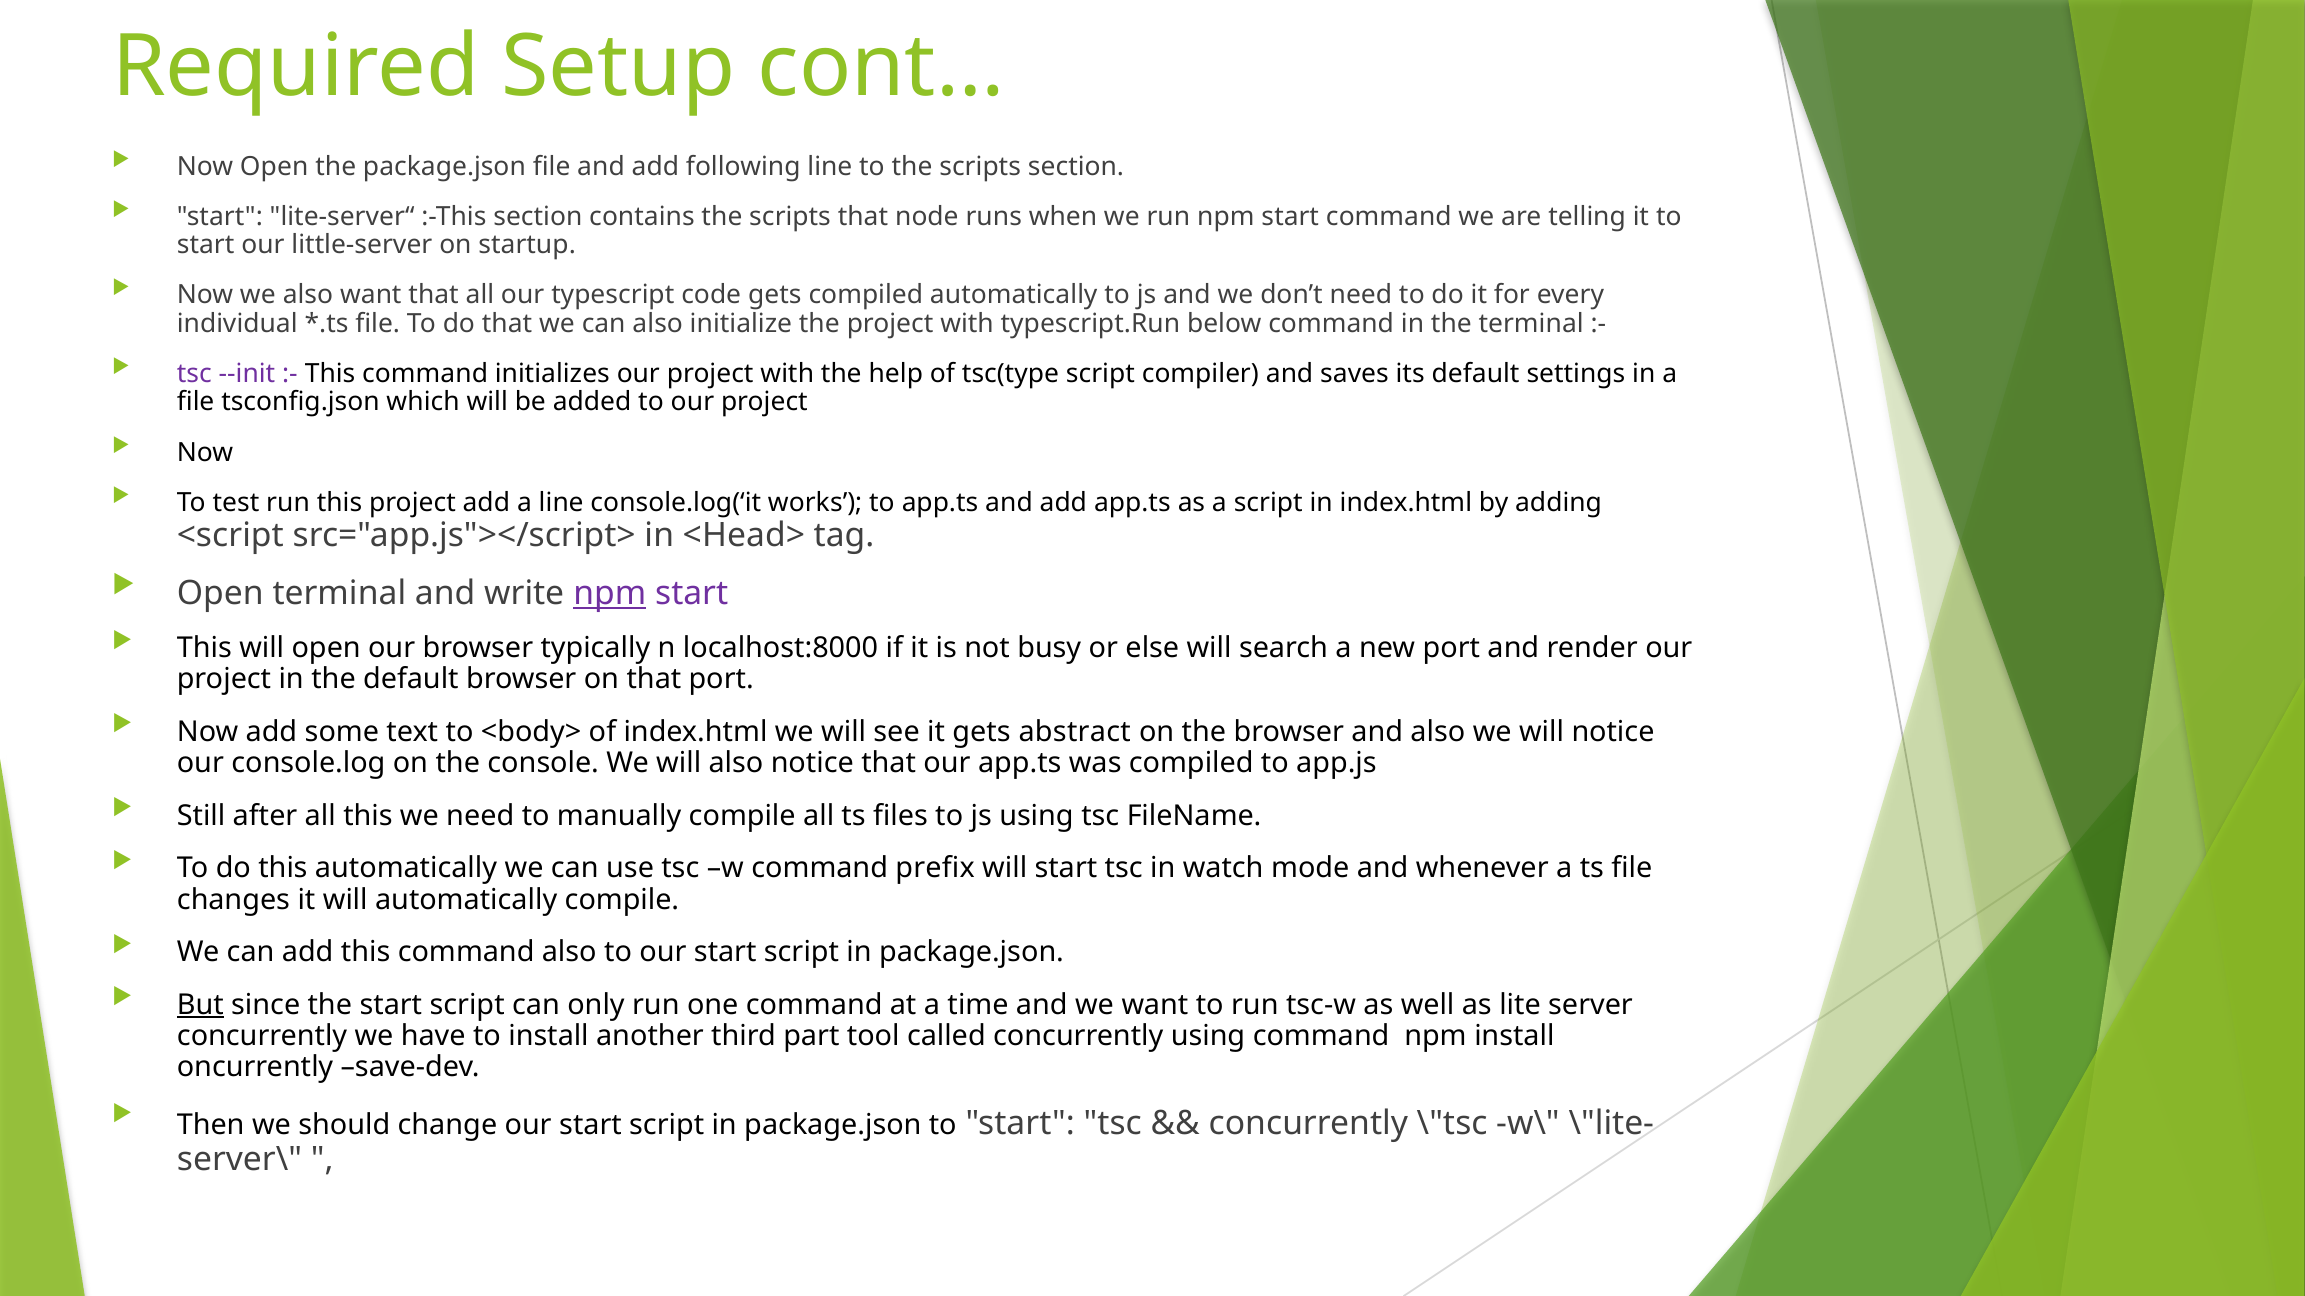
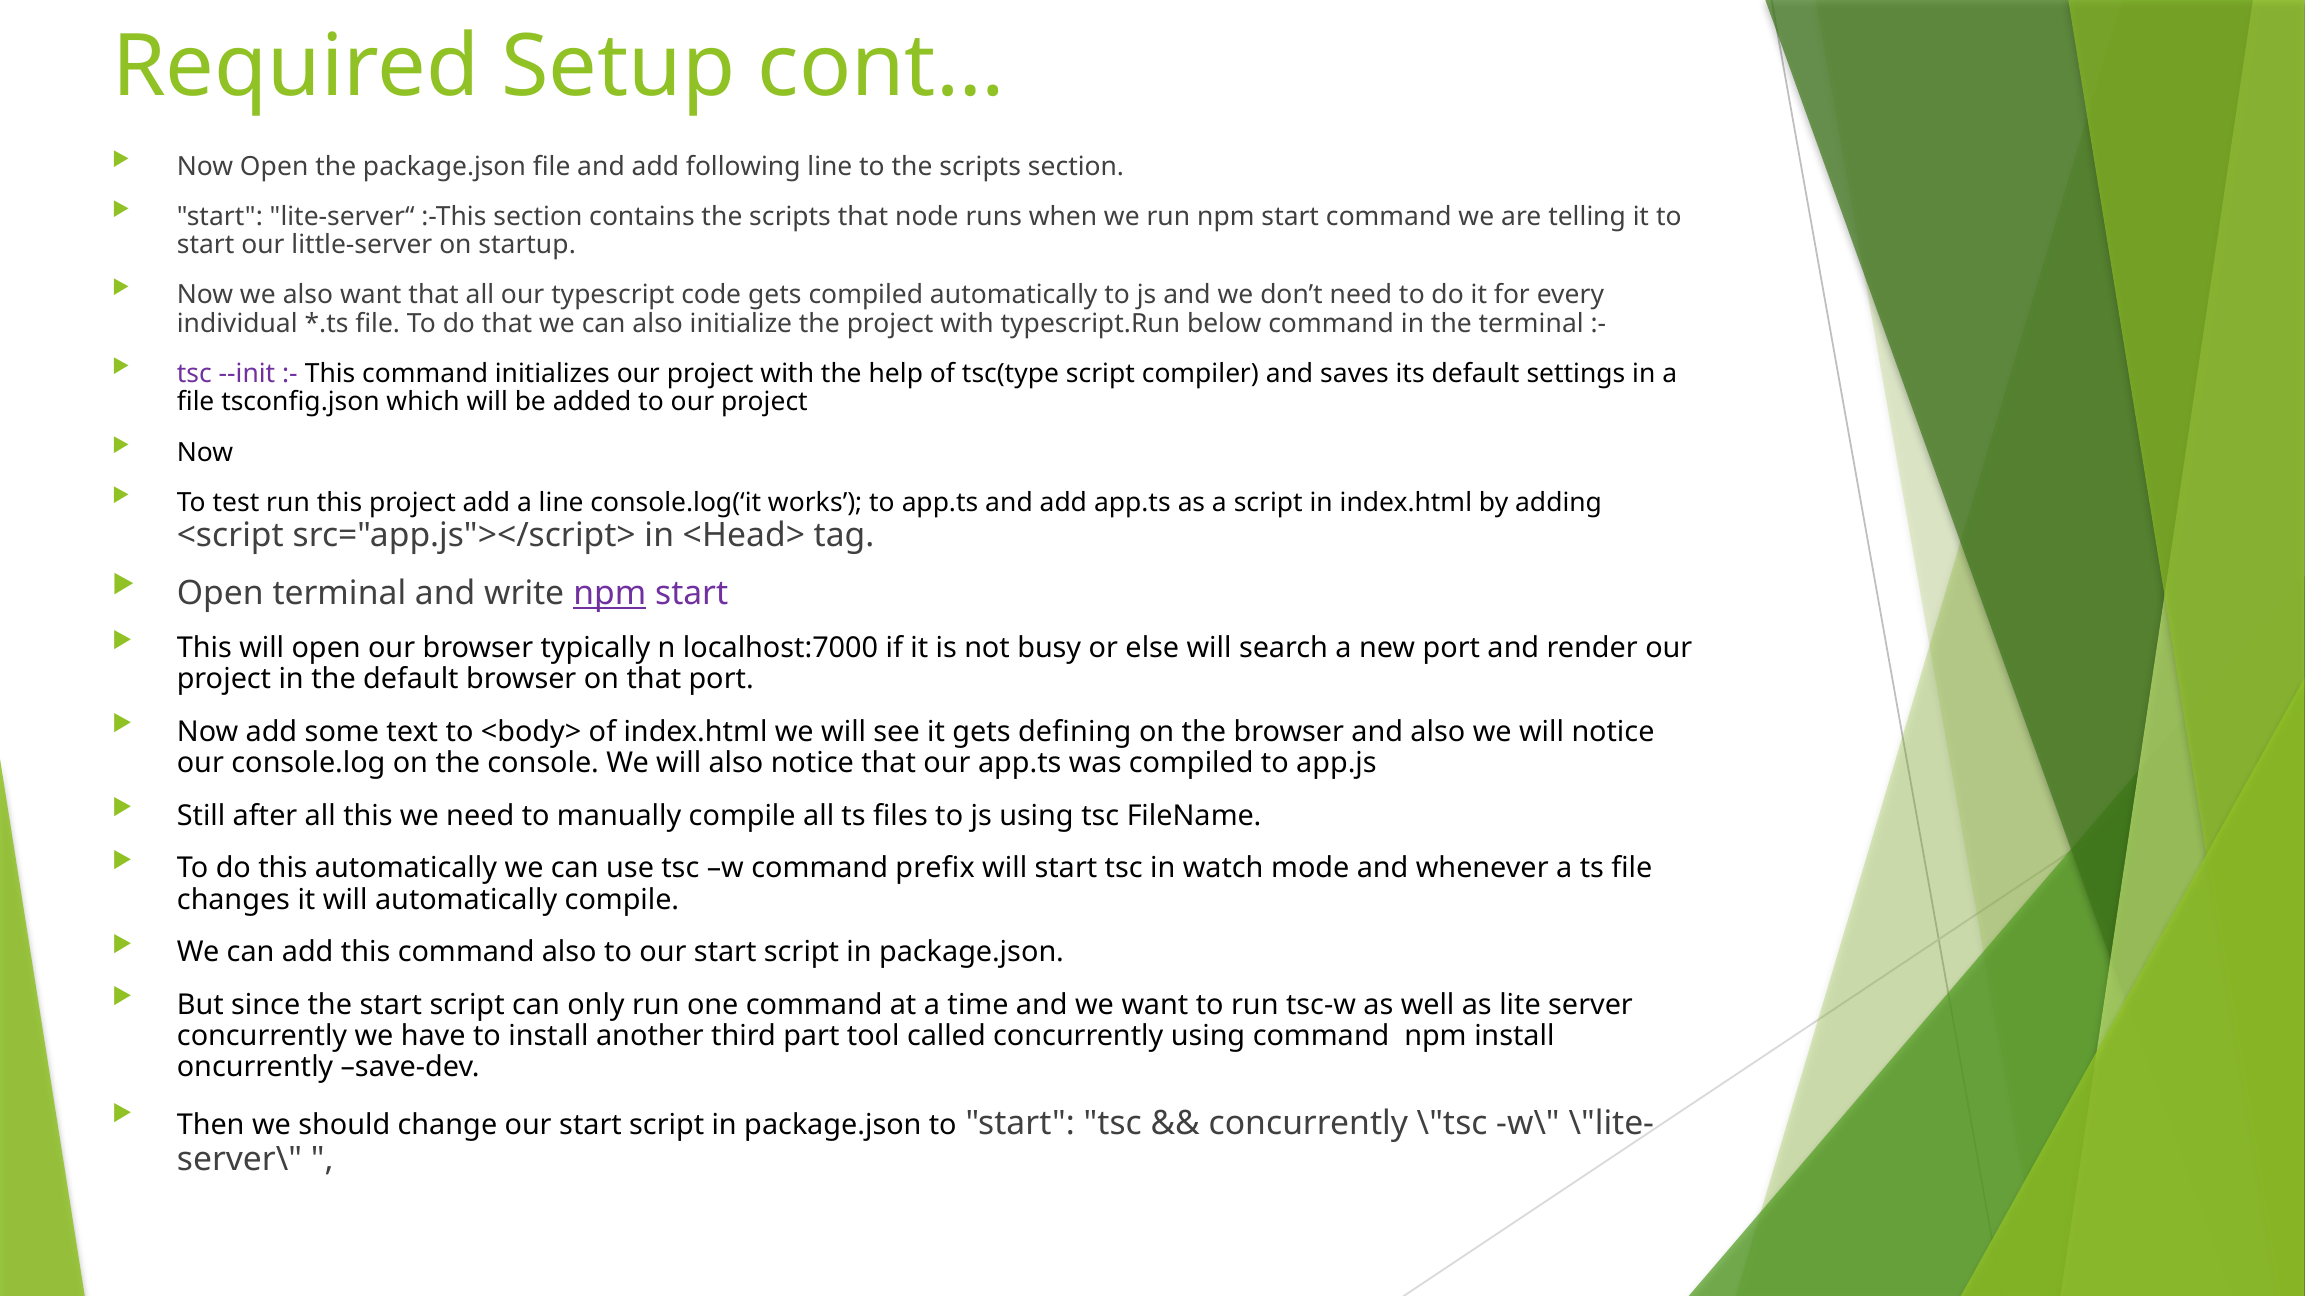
localhost:8000: localhost:8000 -> localhost:7000
abstract: abstract -> defining
But underline: present -> none
